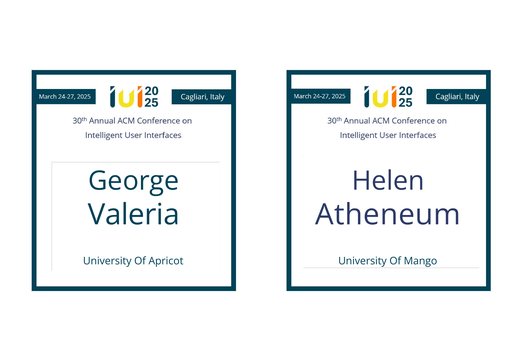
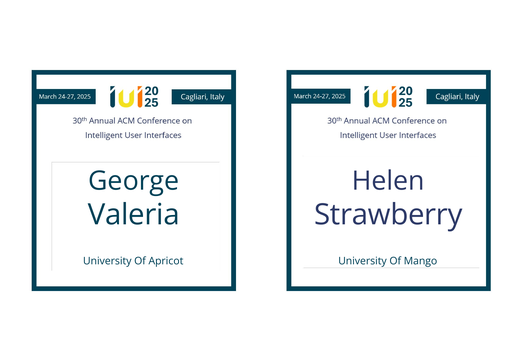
Atheneum: Atheneum -> Strawberry
